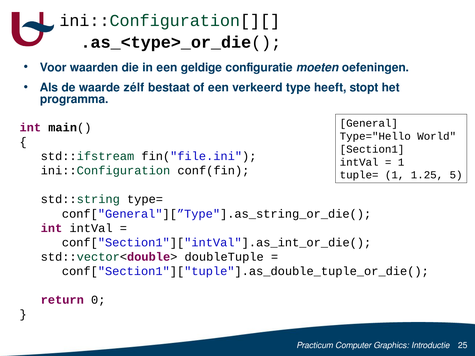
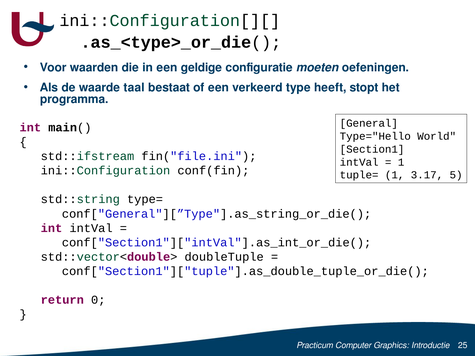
zélf: zélf -> taal
1.25: 1.25 -> 3.17
